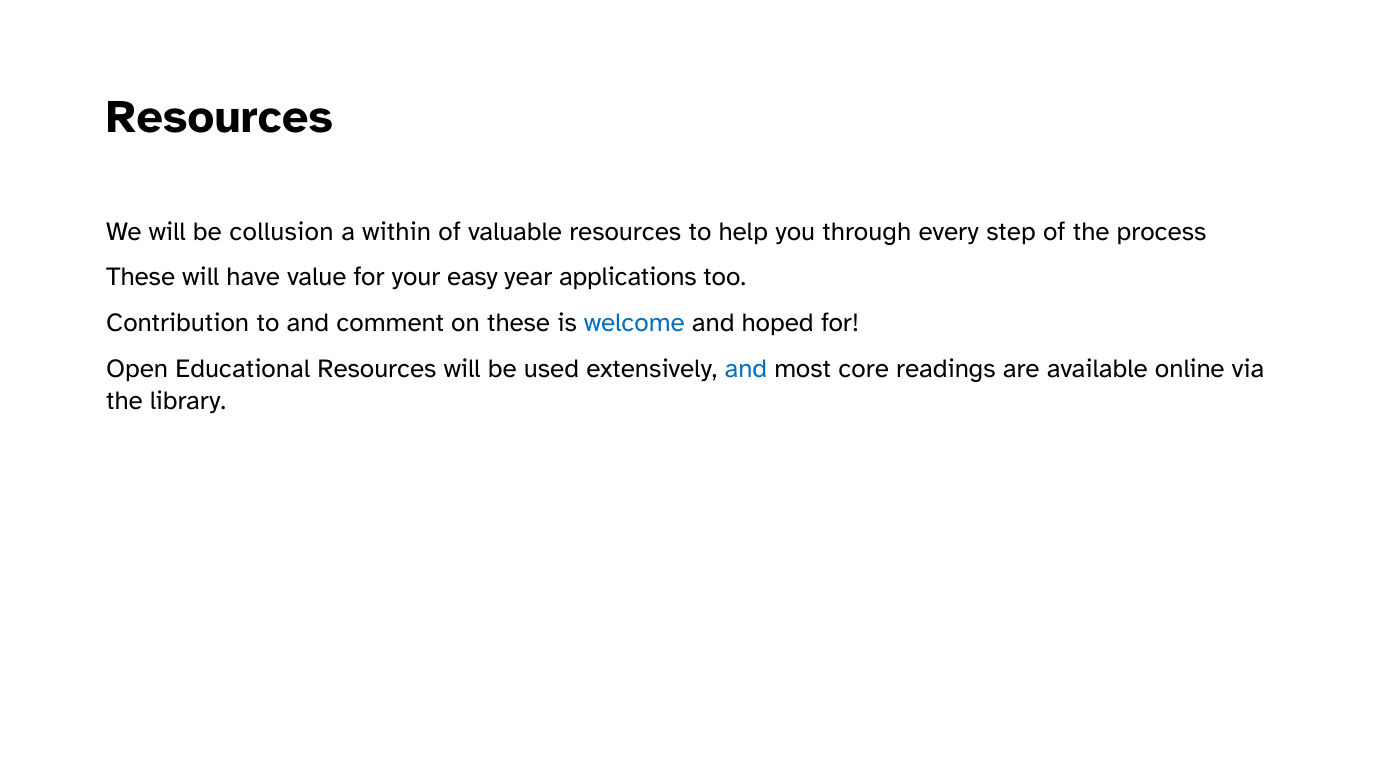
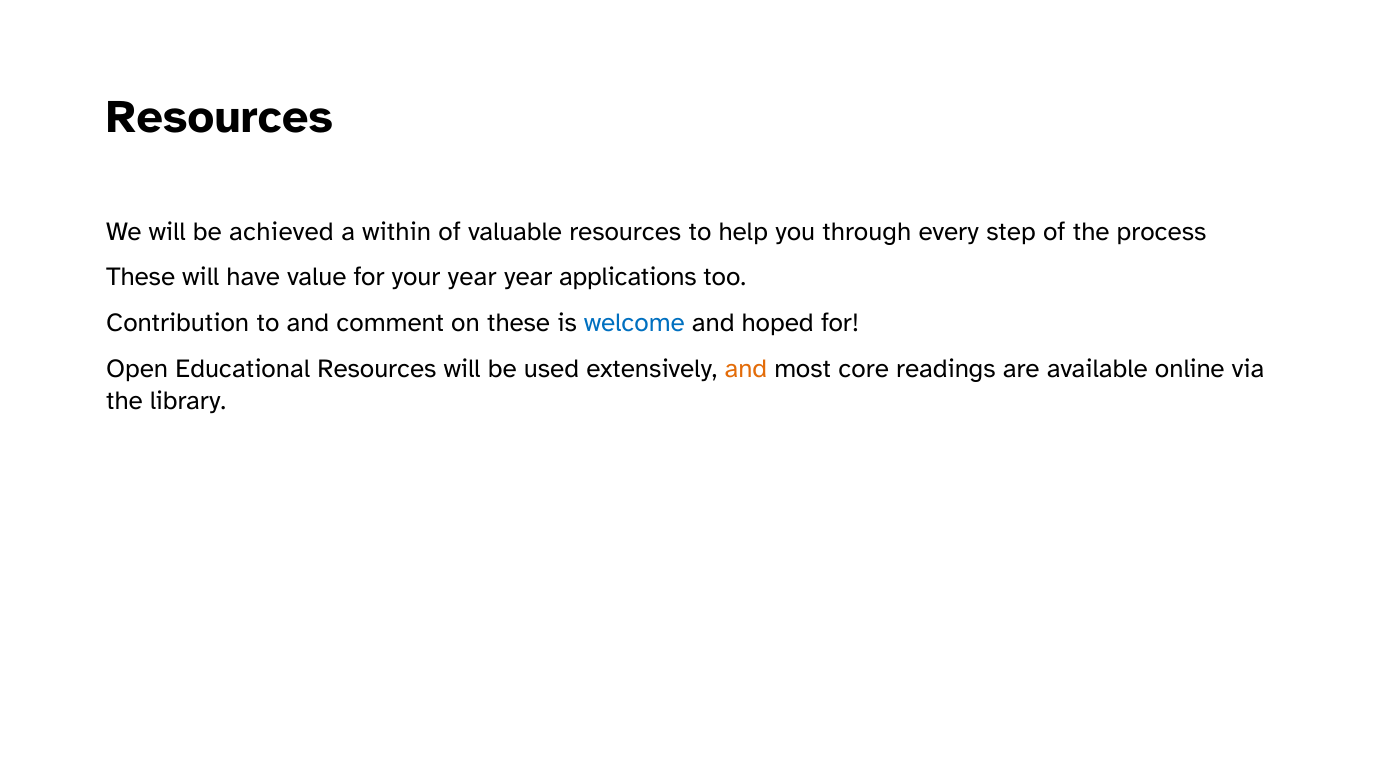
collusion: collusion -> achieved
your easy: easy -> year
and at (746, 369) colour: blue -> orange
